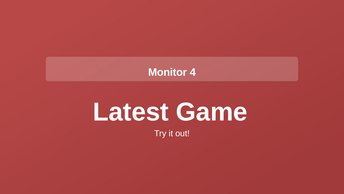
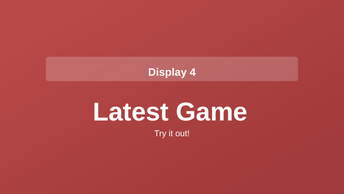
Monitor: Monitor -> Display
